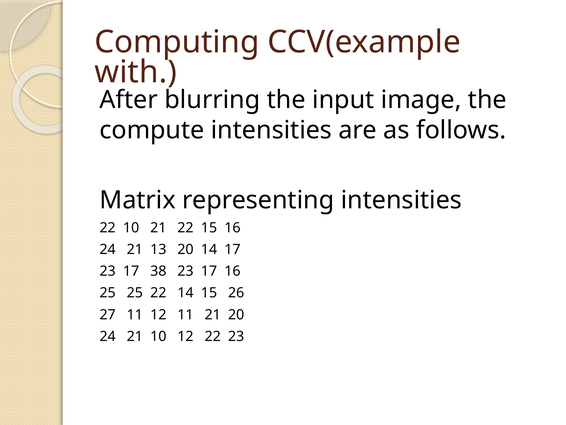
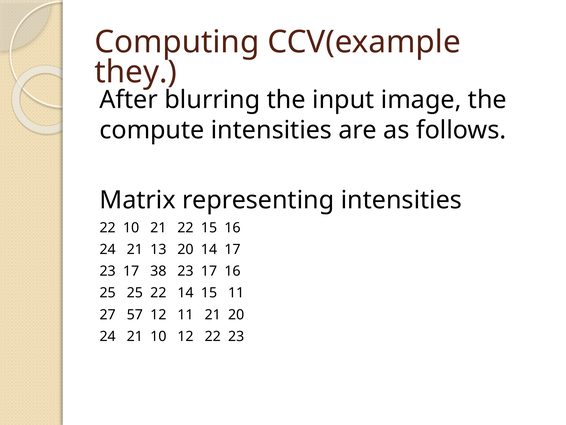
with: with -> they
15 26: 26 -> 11
27 11: 11 -> 57
